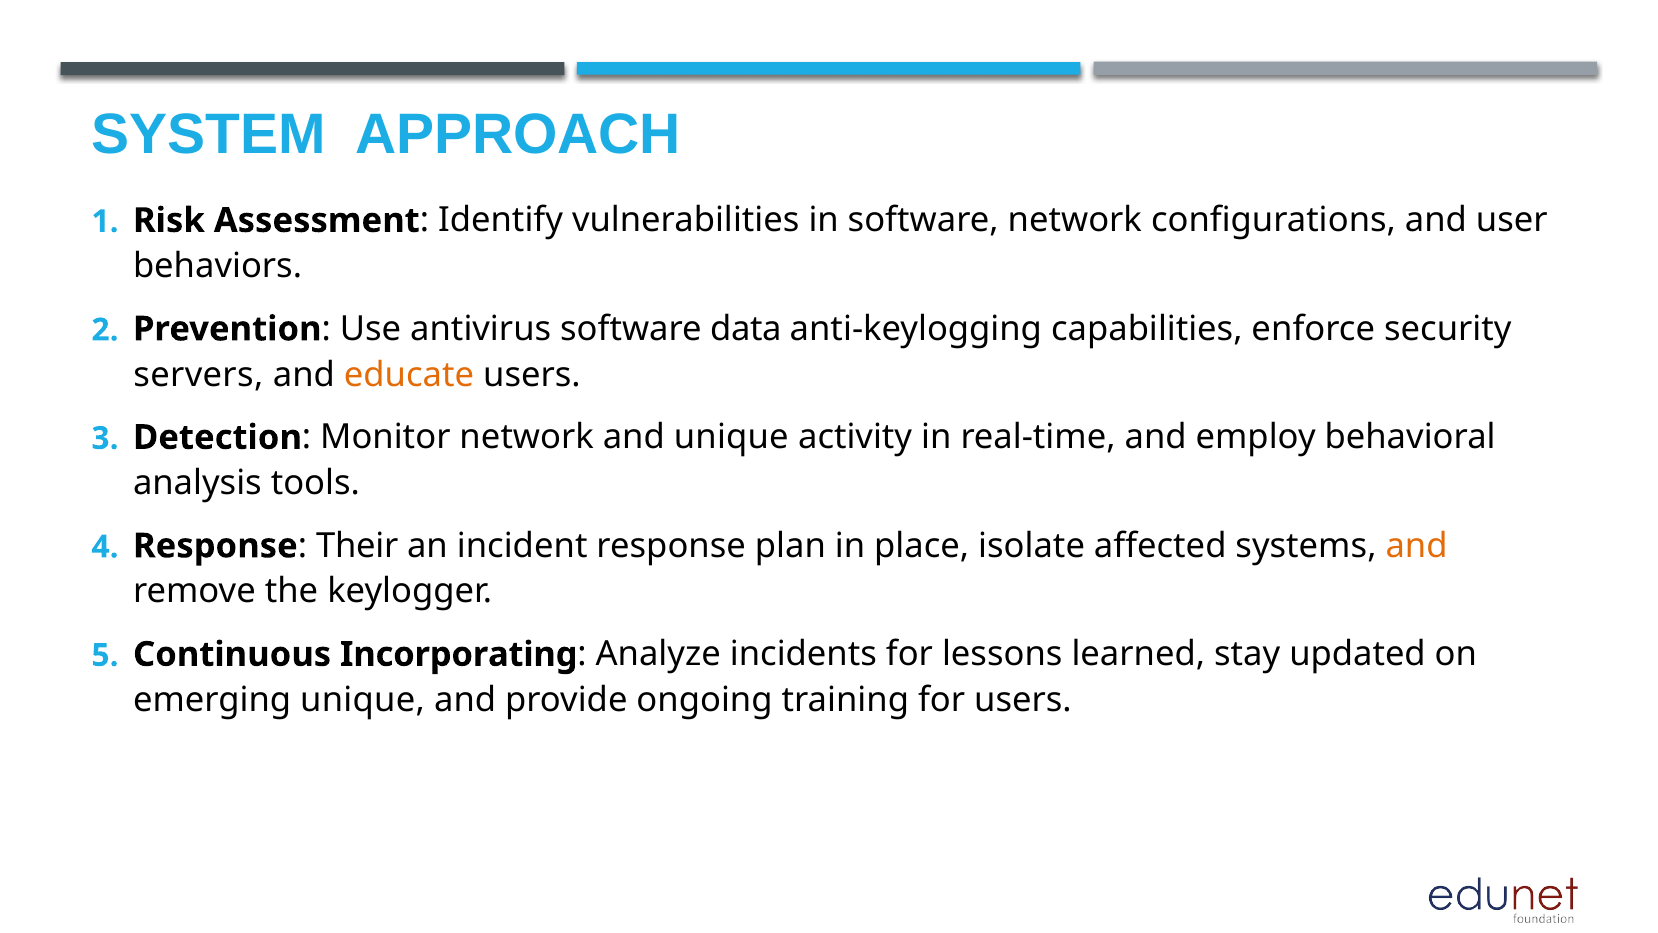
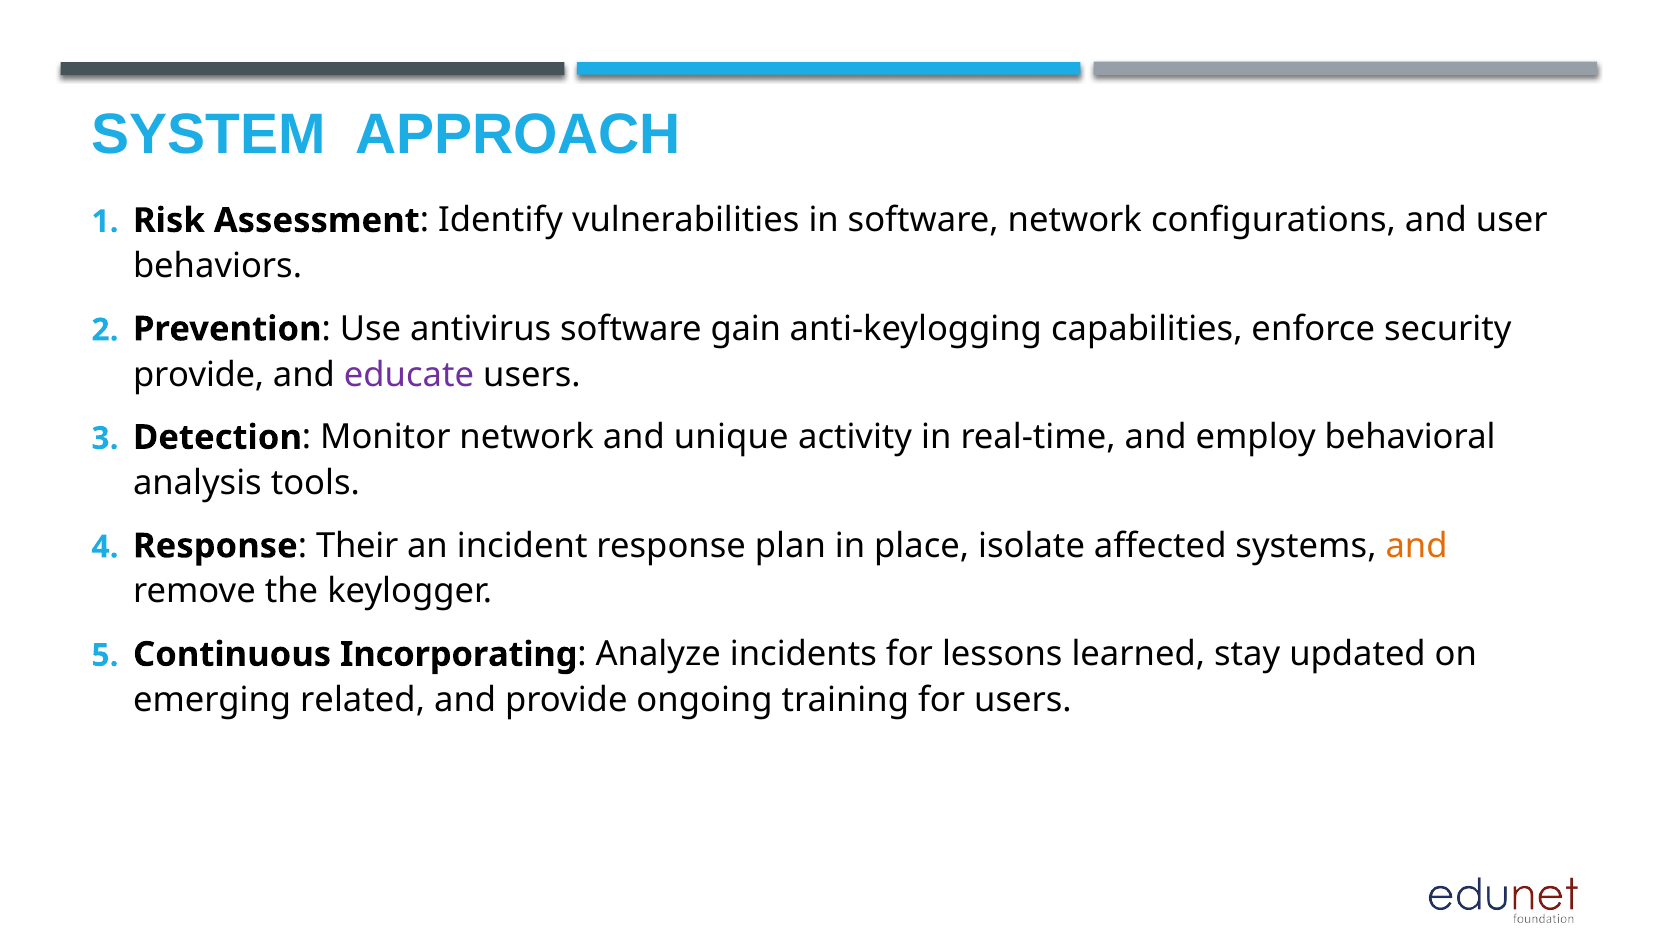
data: data -> gain
servers at (198, 374): servers -> provide
educate colour: orange -> purple
emerging unique: unique -> related
